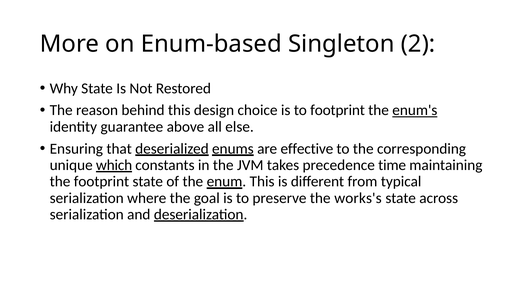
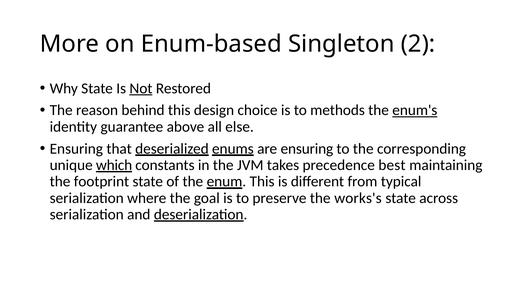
Not underline: none -> present
to footprint: footprint -> methods
are effective: effective -> ensuring
time: time -> best
